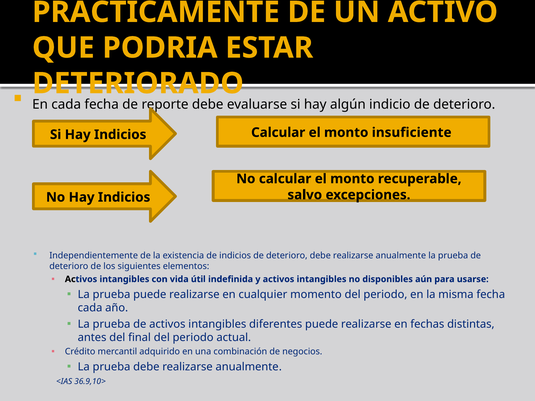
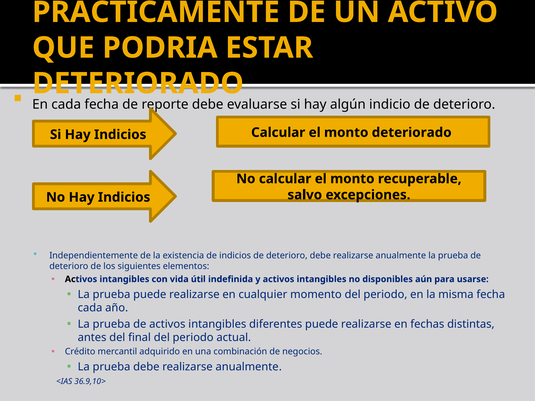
monto insuficiente: insuficiente -> deteriorado
